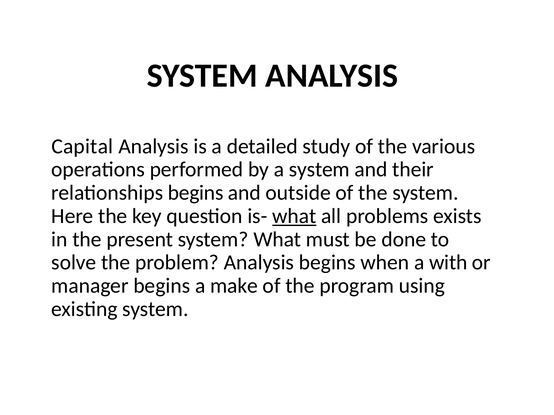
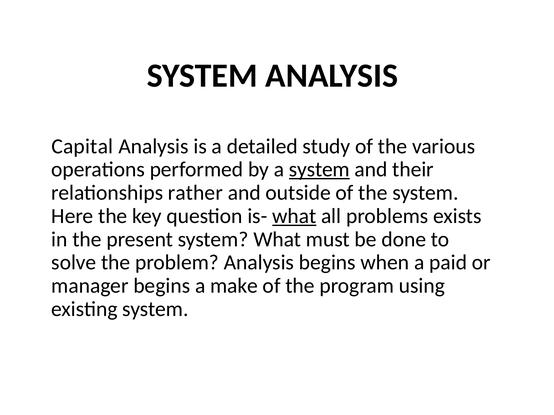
system at (319, 170) underline: none -> present
relationships begins: begins -> rather
with: with -> paid
